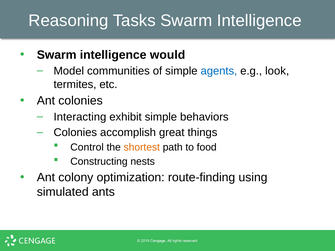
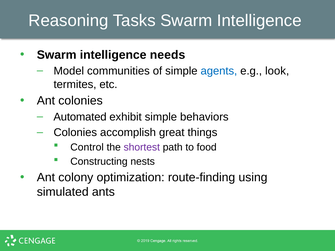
would: would -> needs
Interacting: Interacting -> Automated
shortest colour: orange -> purple
